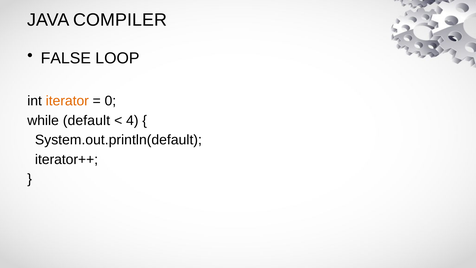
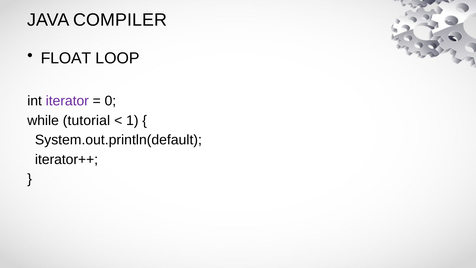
FALSE: FALSE -> FLOAT
iterator colour: orange -> purple
default: default -> tutorial
4: 4 -> 1
